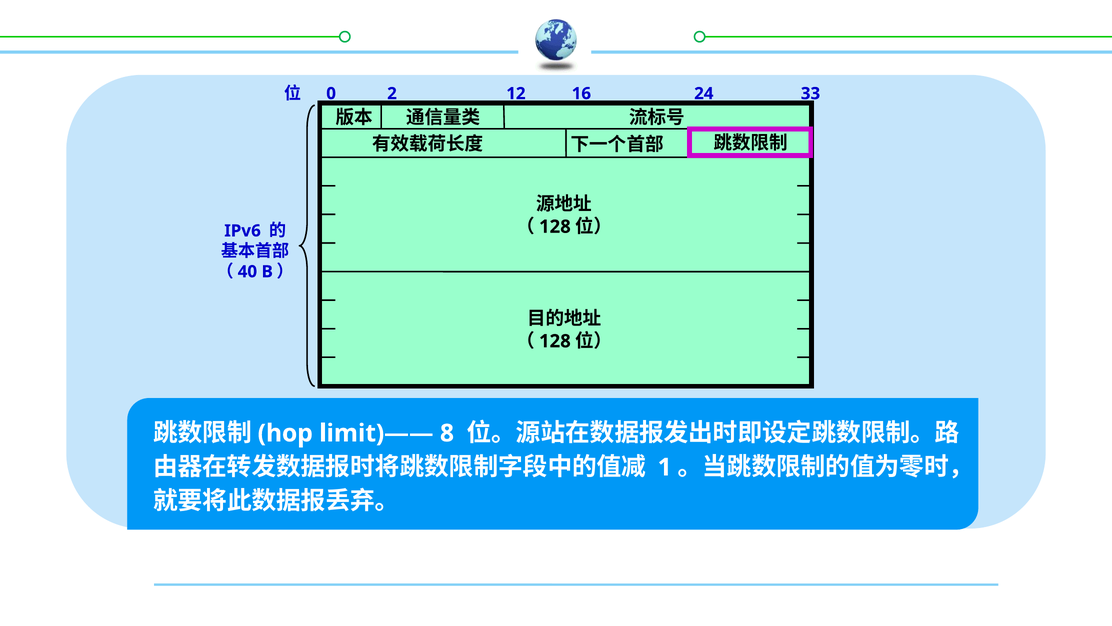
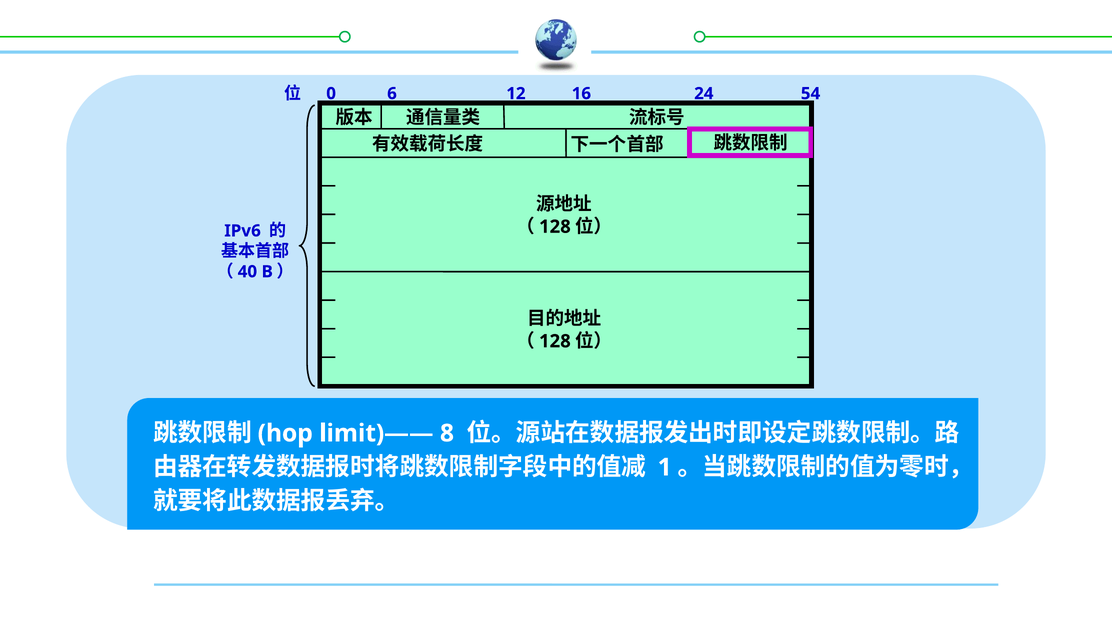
2: 2 -> 6
33: 33 -> 54
